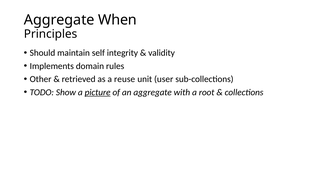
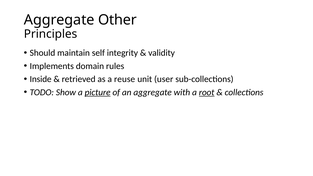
When: When -> Other
Other: Other -> Inside
root underline: none -> present
